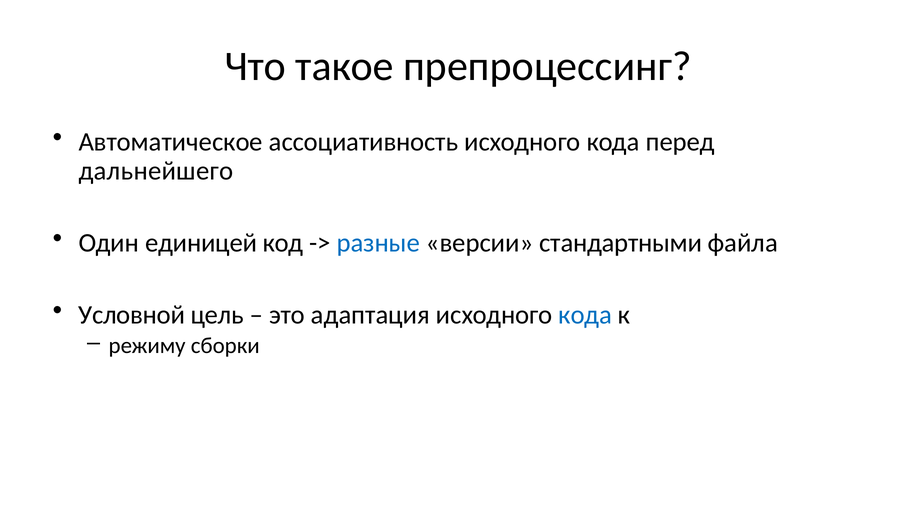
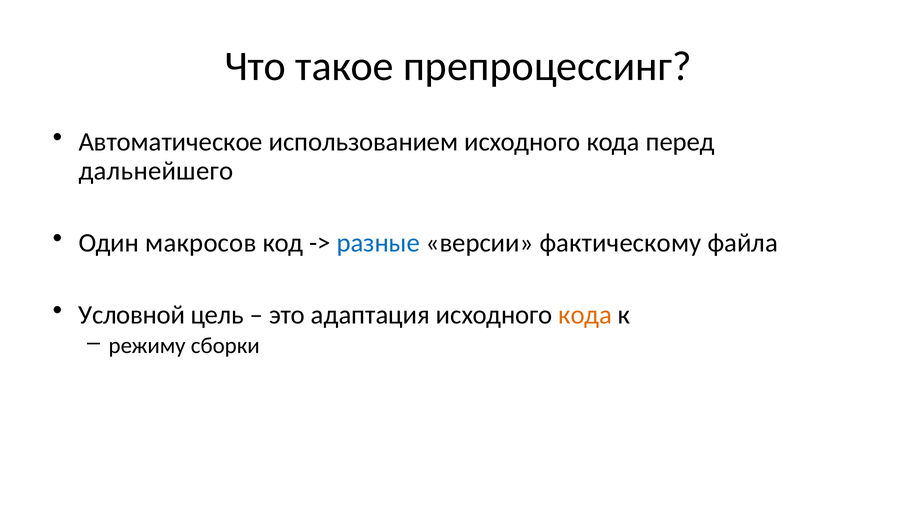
ассоциативность: ассоциативность -> использованием
единицей: единицей -> макросов
стандартными: стандартными -> фактическому
кода at (585, 315) colour: blue -> orange
